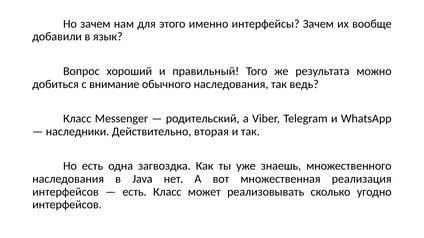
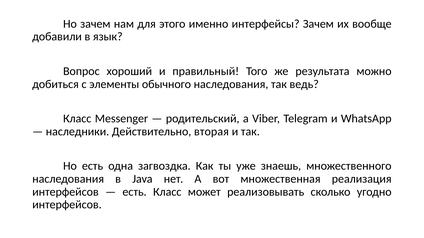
внимание: внимание -> элементы
